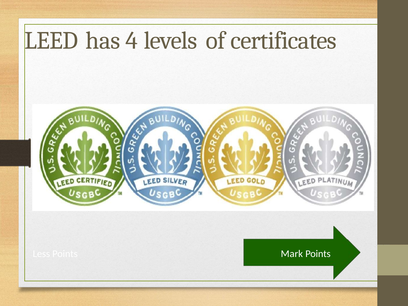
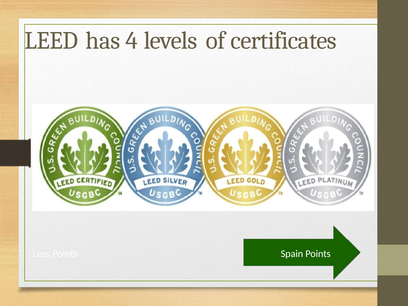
Mark: Mark -> Spain
